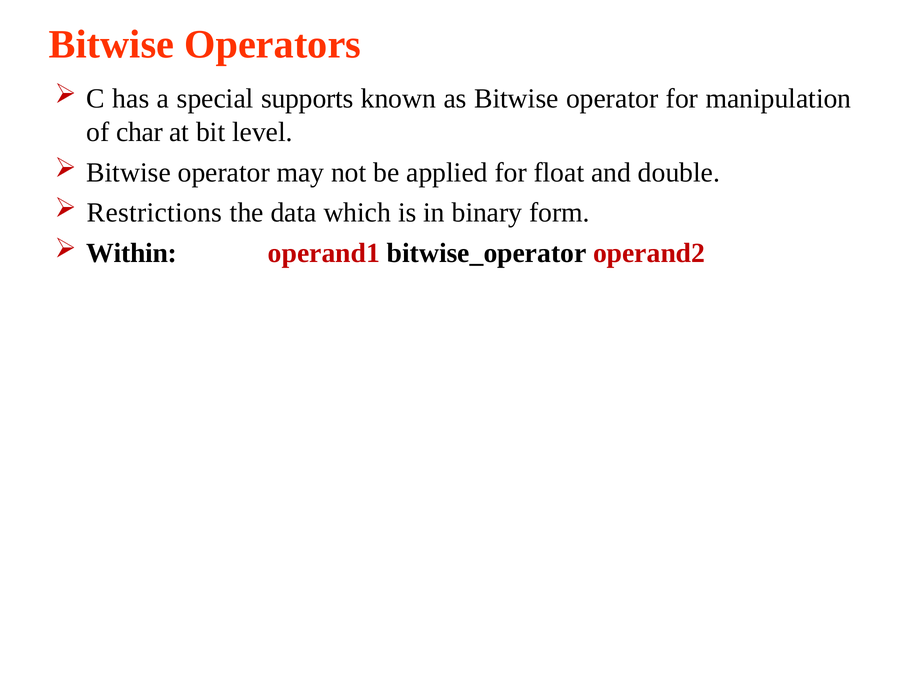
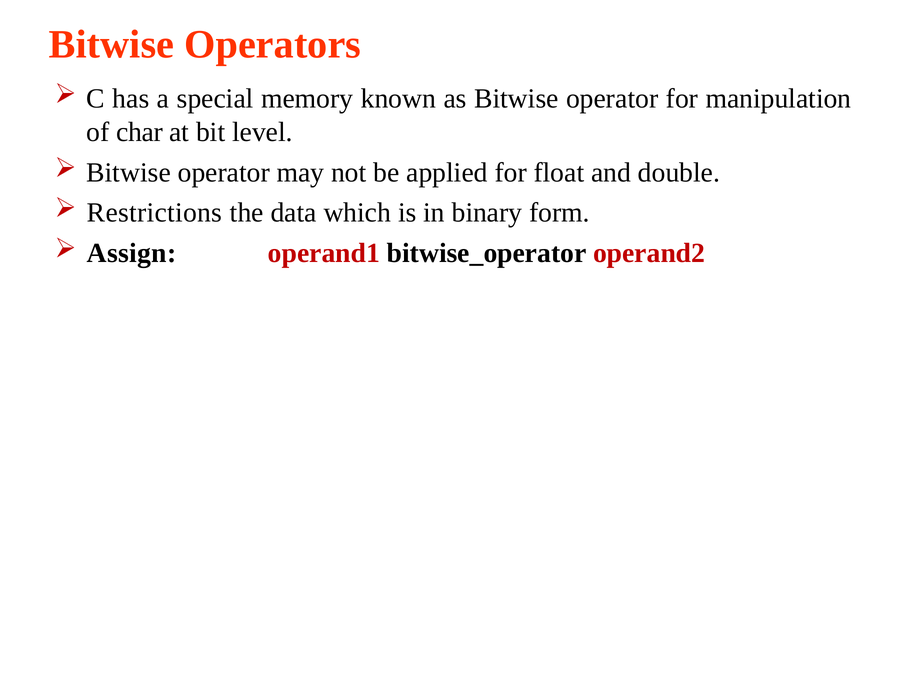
supports: supports -> memory
Within: Within -> Assign
